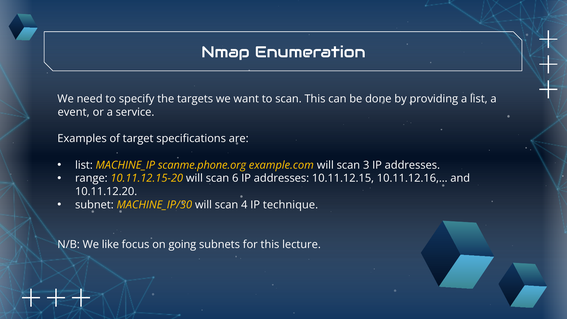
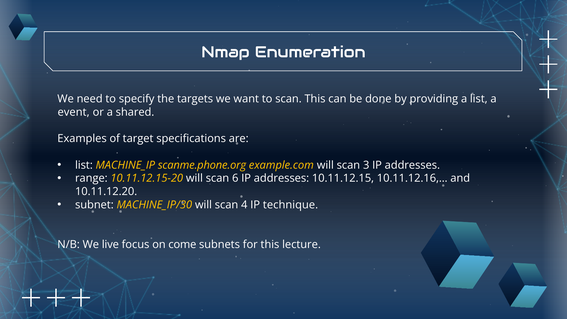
service: service -> shared
like: like -> live
going: going -> come
